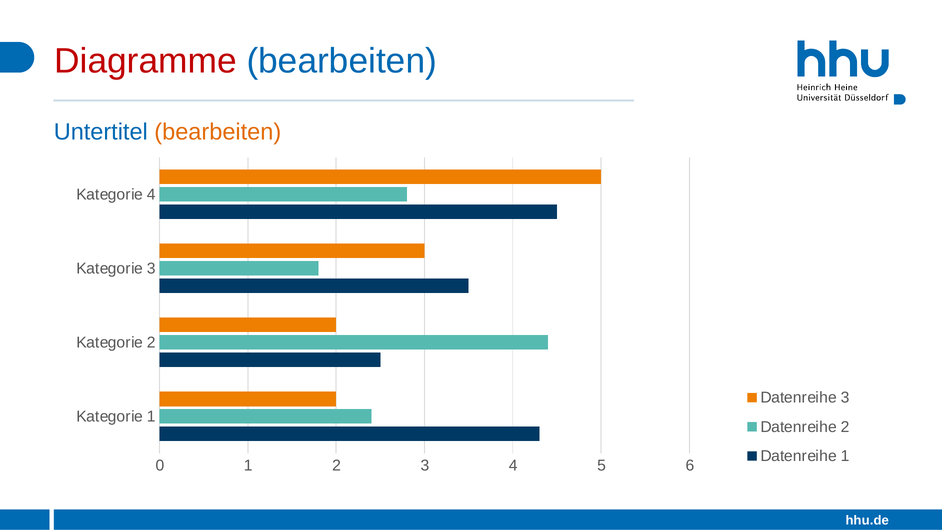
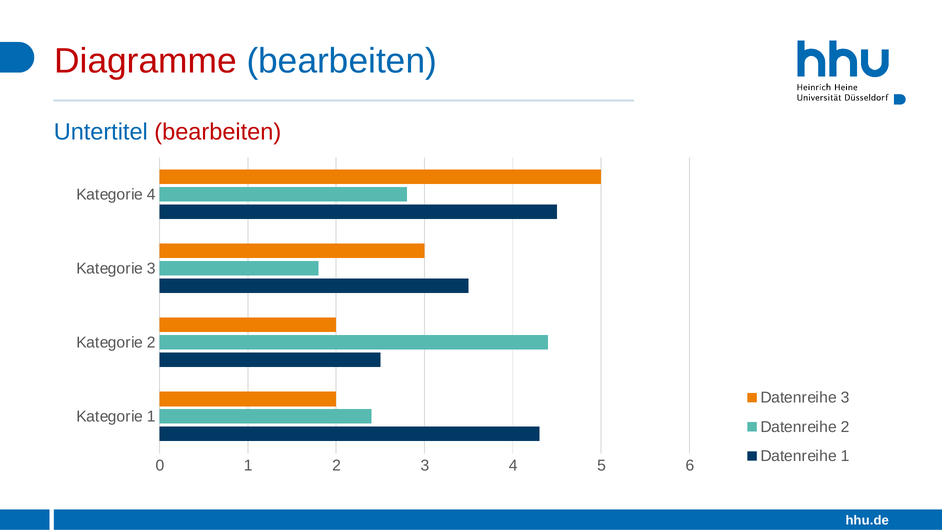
bearbeiten at (218, 132) colour: orange -> red
